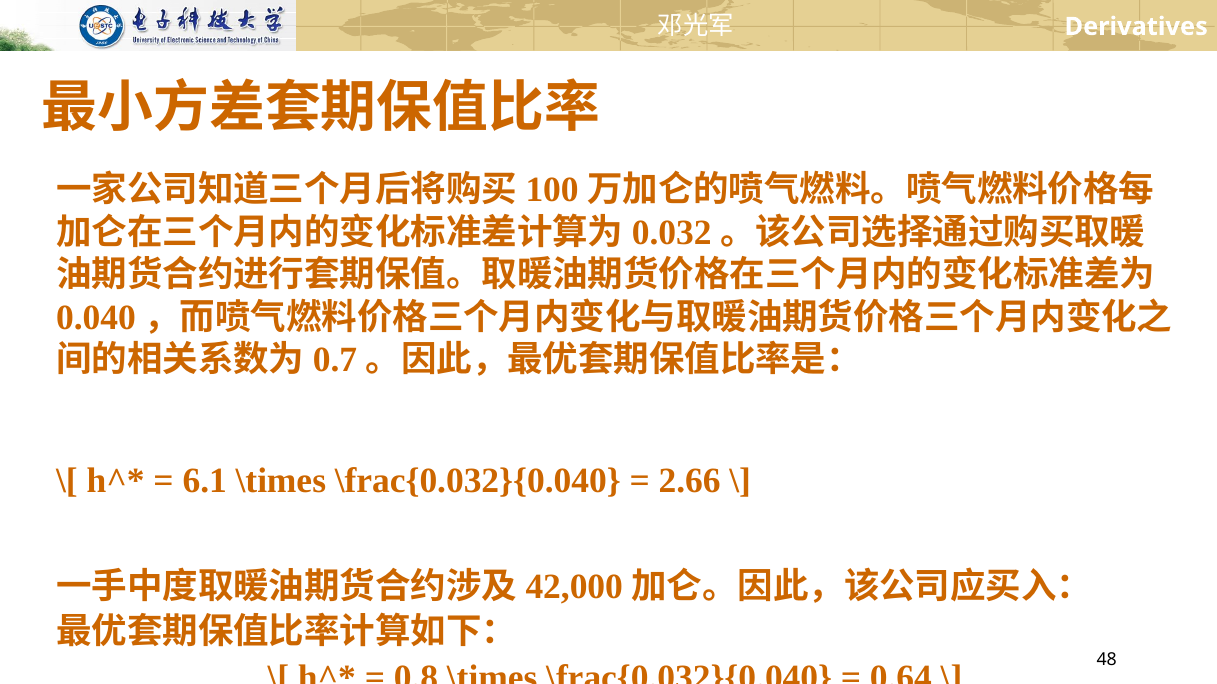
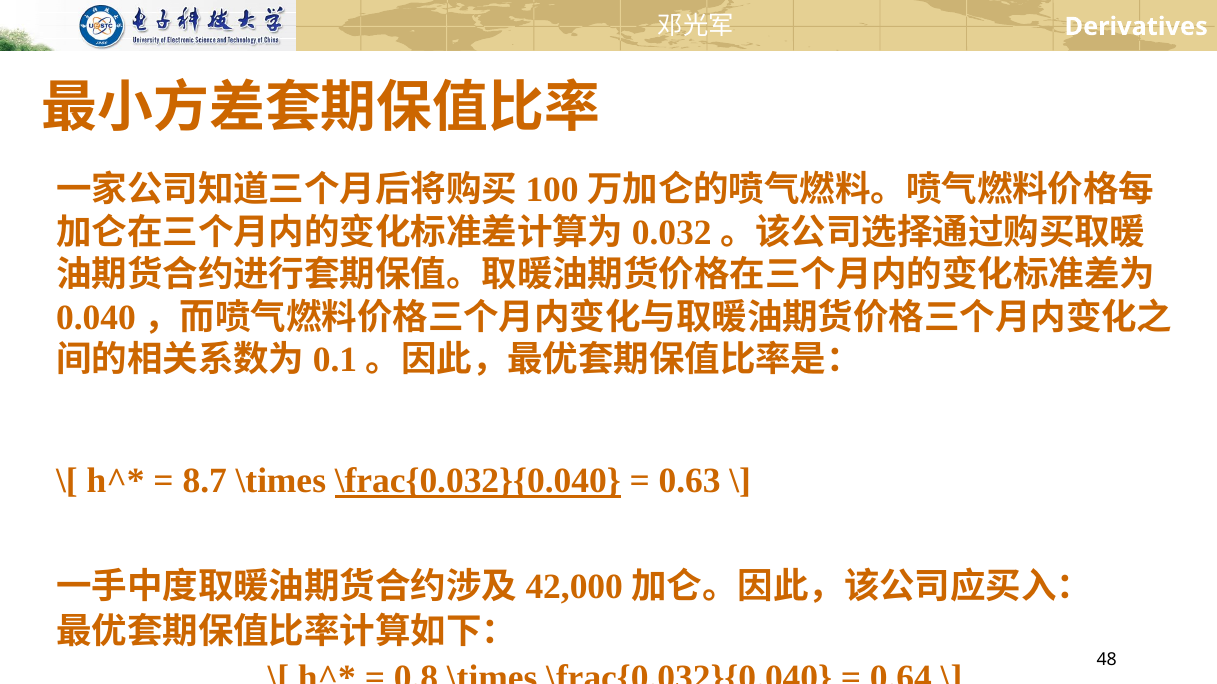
0.7: 0.7 -> 0.1
6.1: 6.1 -> 8.7
\frac{0.032}{0.040 at (478, 482) underline: none -> present
2.66: 2.66 -> 0.63
